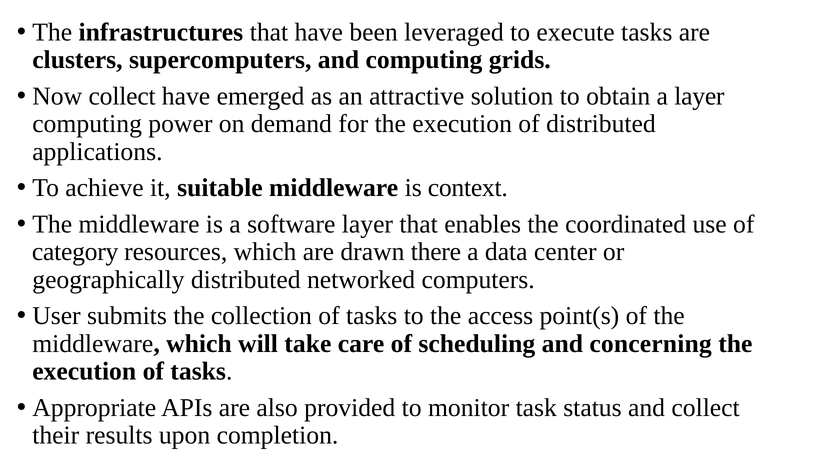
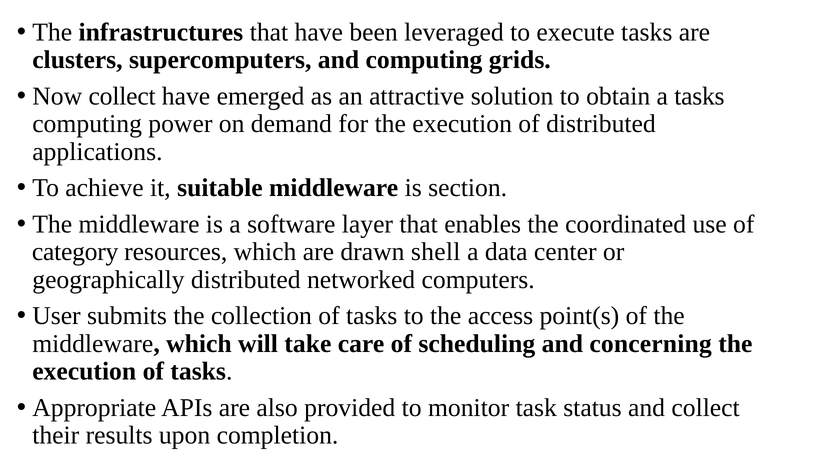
a layer: layer -> tasks
context: context -> section
there: there -> shell
